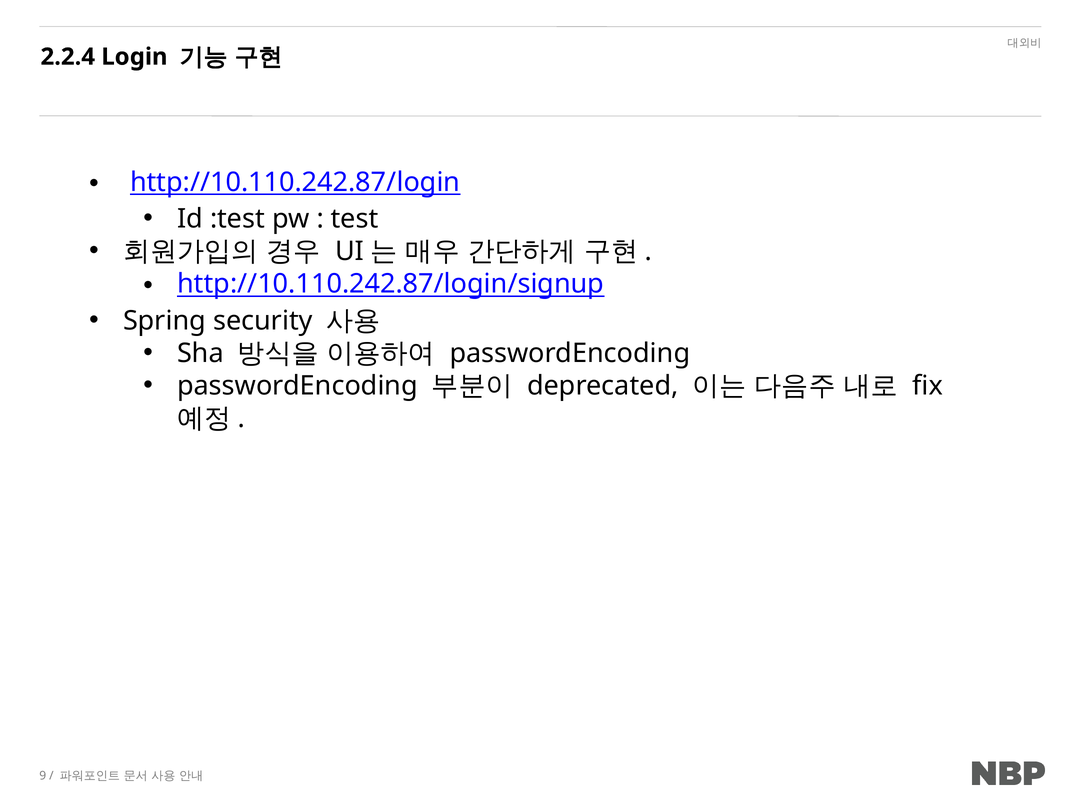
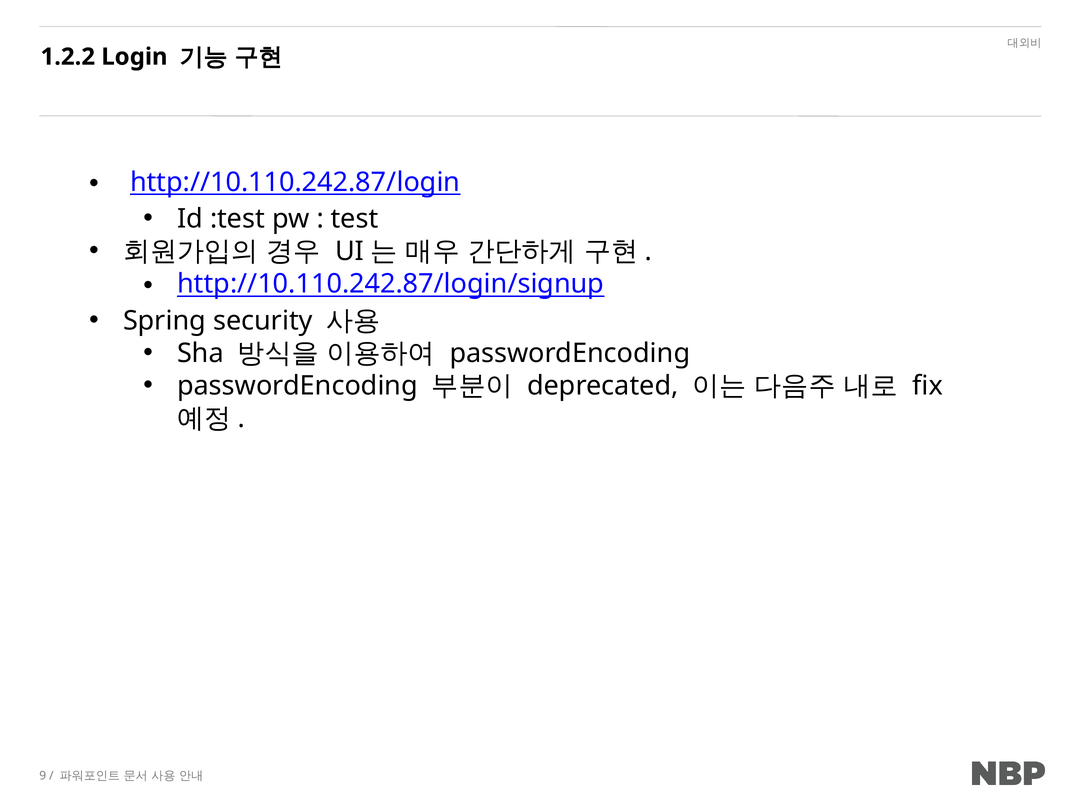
2.2.4: 2.2.4 -> 1.2.2
